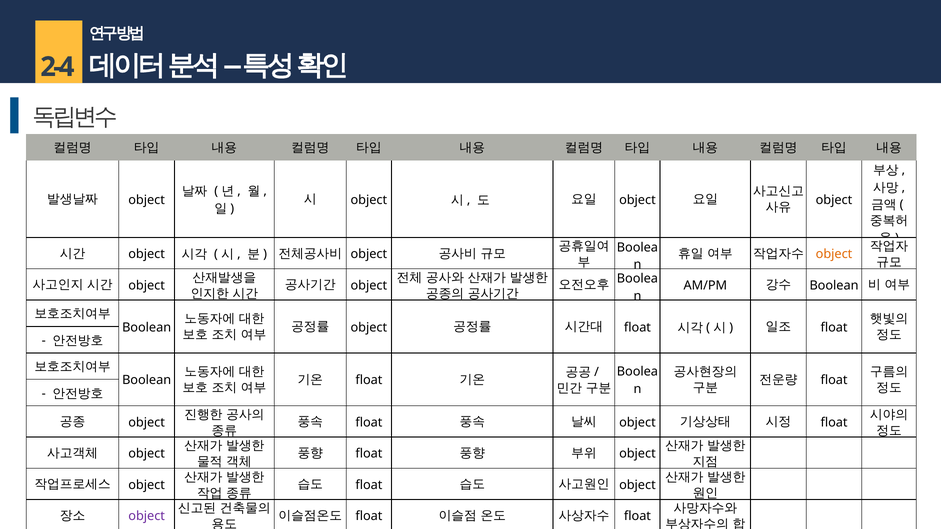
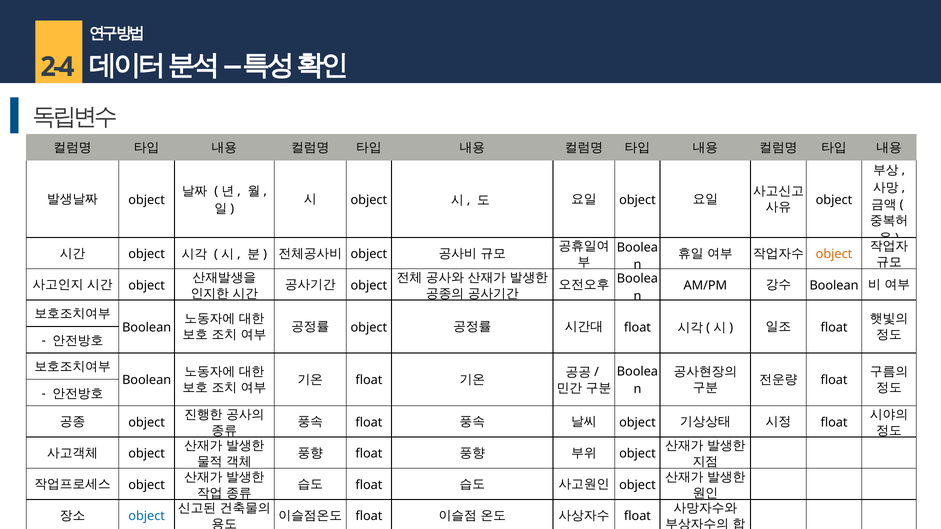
object at (147, 516) colour: purple -> blue
